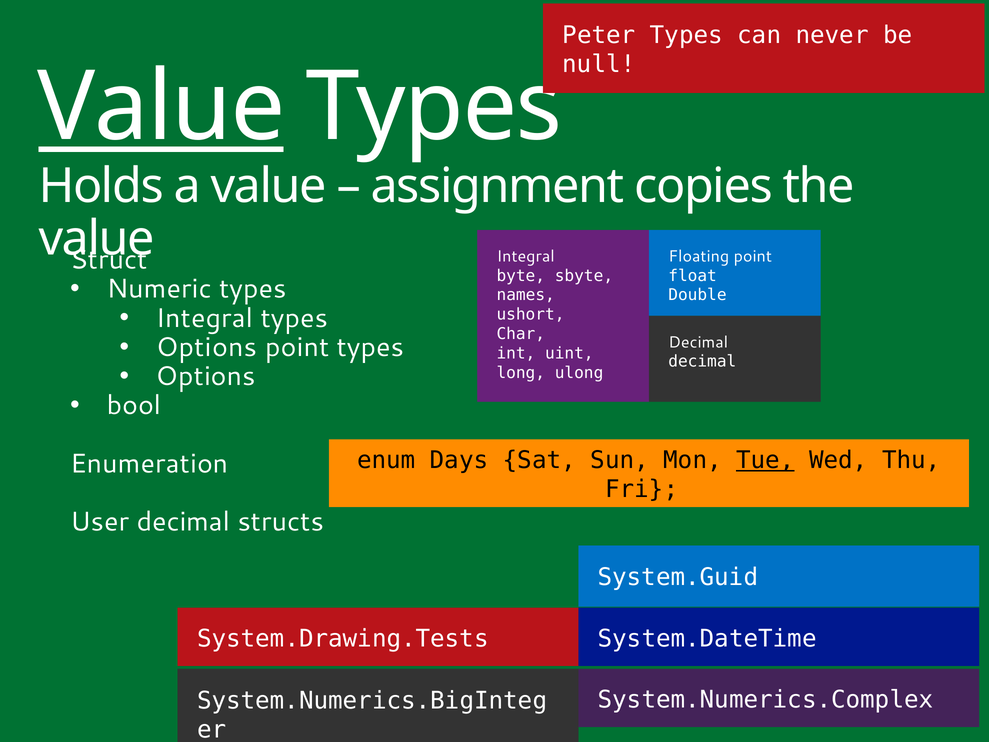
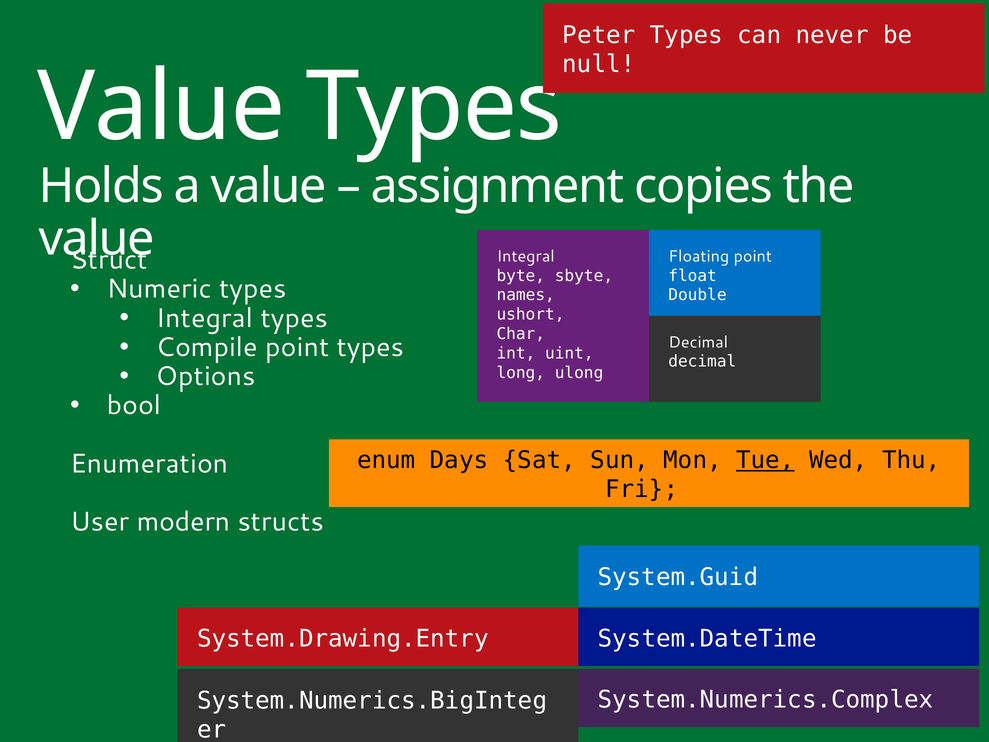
Value at (161, 107) underline: present -> none
Options at (207, 347): Options -> Compile
User decimal: decimal -> modern
System.Drawing.Tests: System.Drawing.Tests -> System.Drawing.Entry
